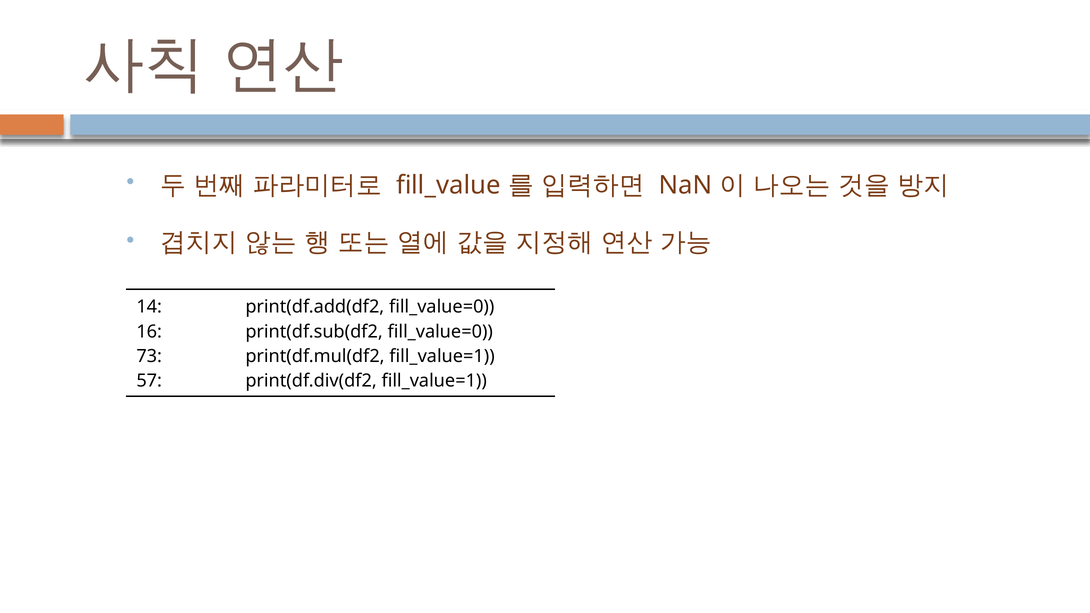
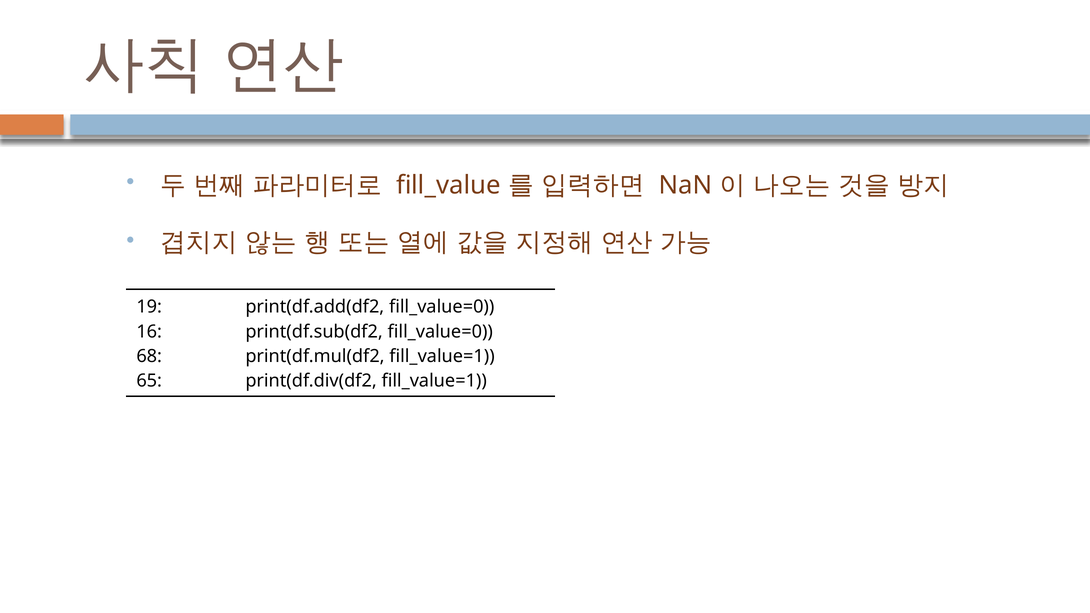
14: 14 -> 19
73: 73 -> 68
57: 57 -> 65
